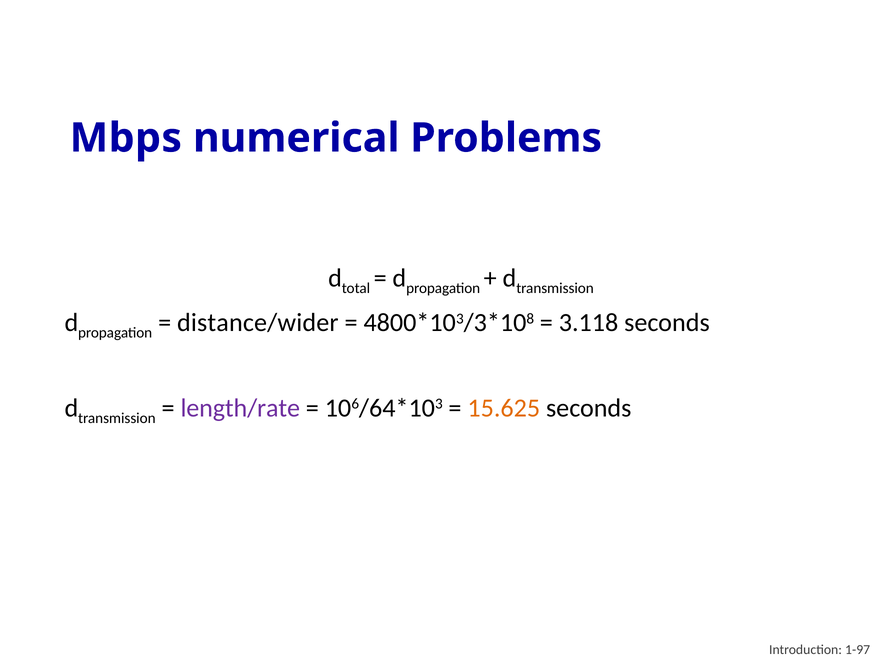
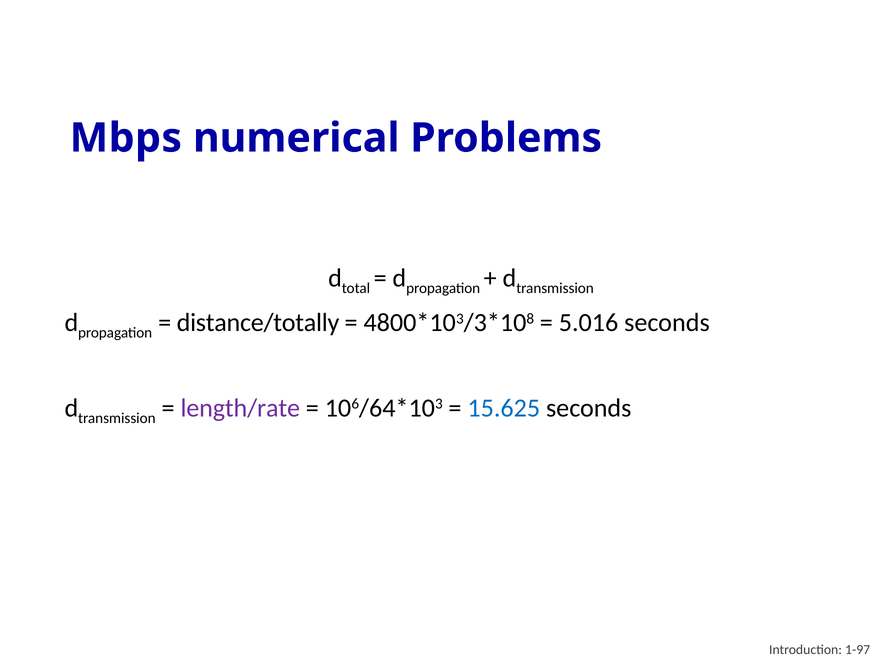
distance/wider: distance/wider -> distance/totally
3.118: 3.118 -> 5.016
15.625 colour: orange -> blue
